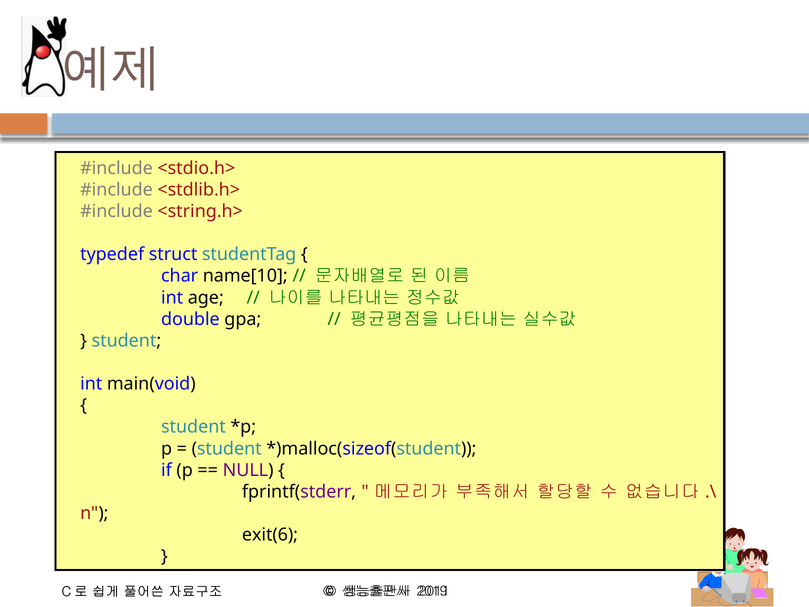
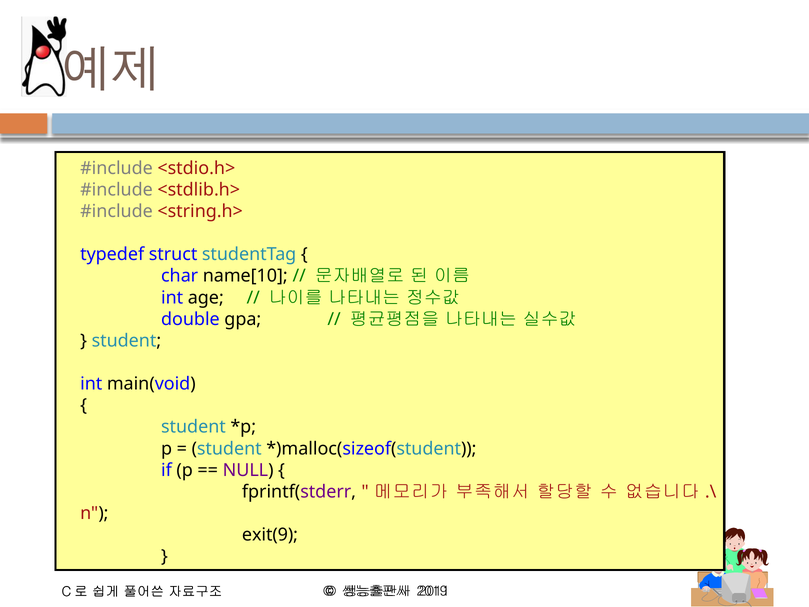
exit(6: exit(6 -> exit(9
